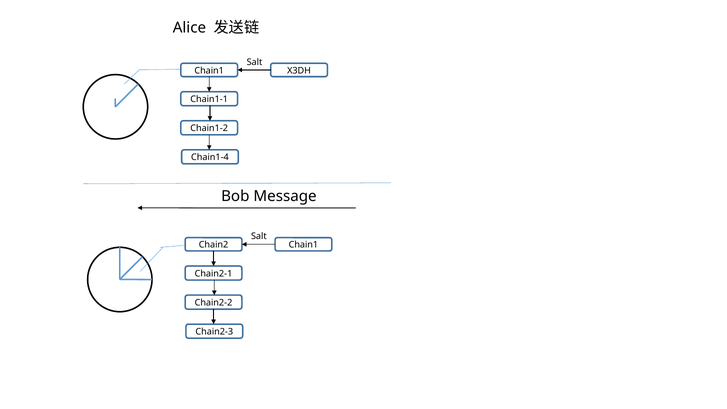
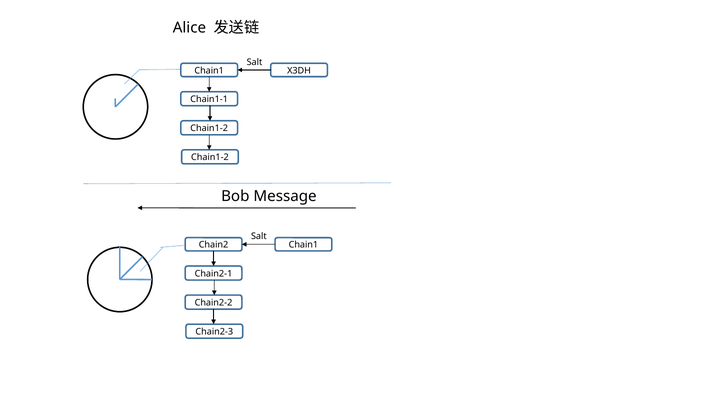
Chain1-4 at (210, 157): Chain1-4 -> Chain1-2
